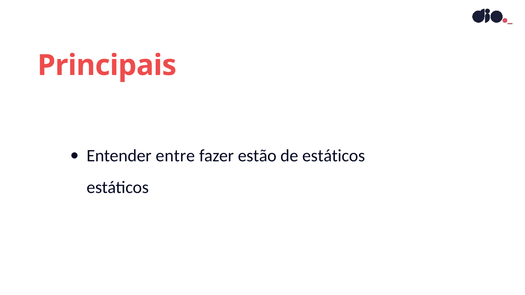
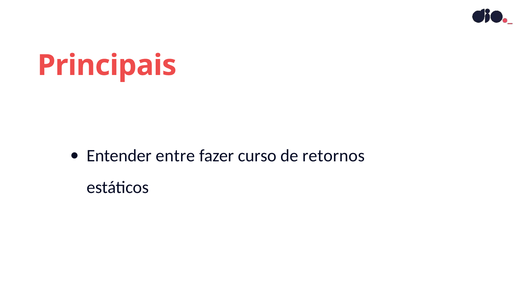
estão: estão -> curso
de estáticos: estáticos -> retornos
